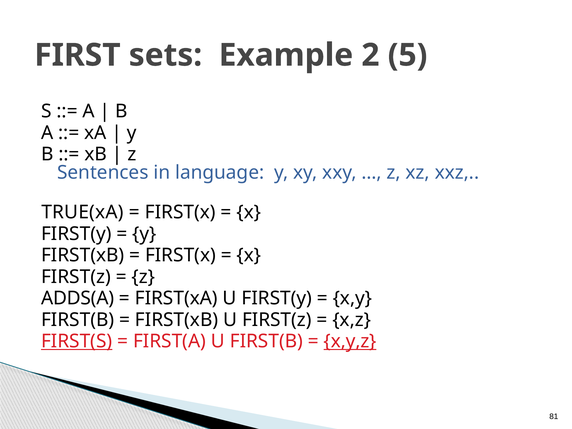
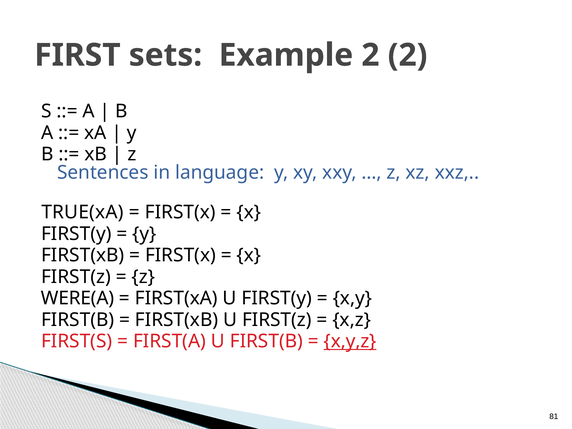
2 5: 5 -> 2
ADDS(A: ADDS(A -> WERE(A
FIRST(S underline: present -> none
